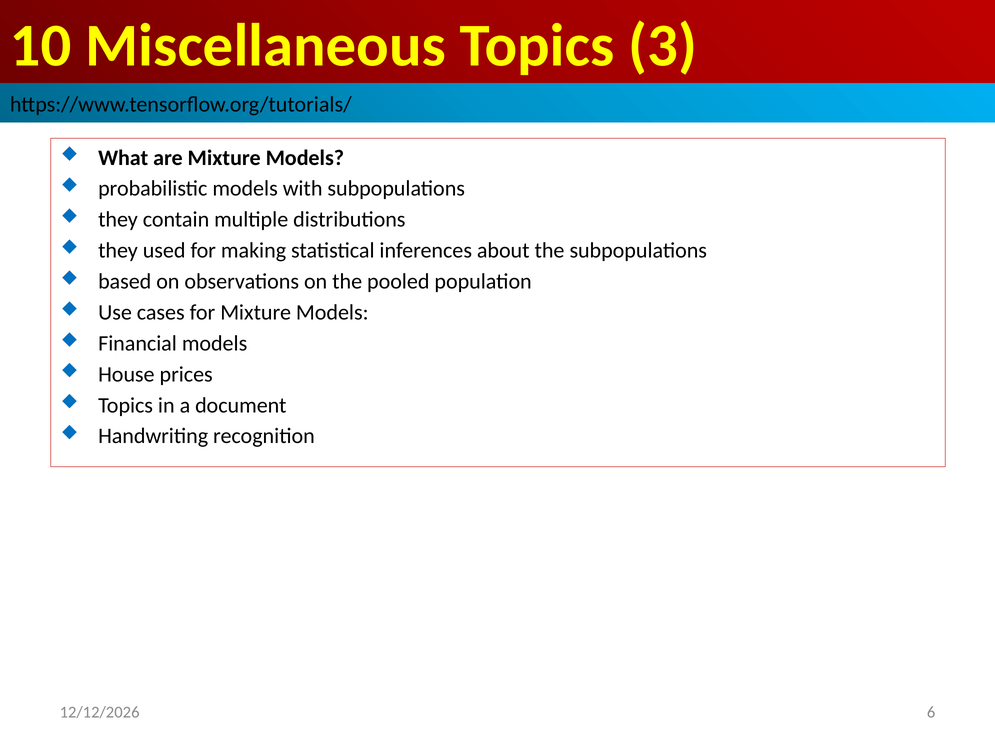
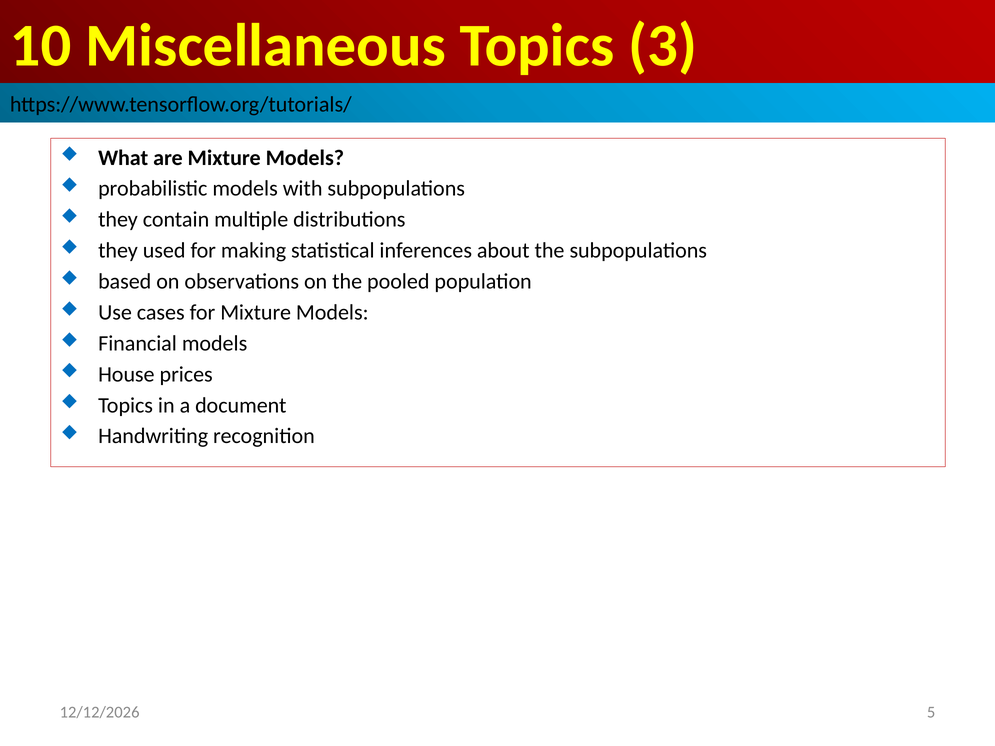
6: 6 -> 5
